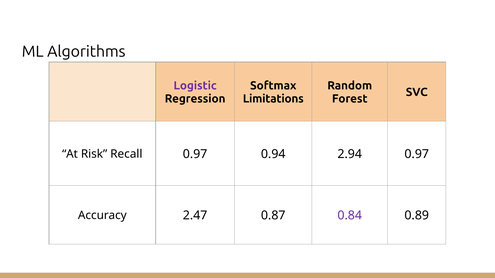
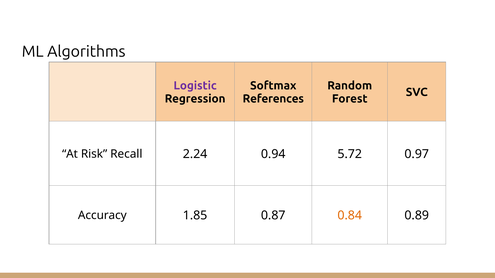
Limitations: Limitations -> References
Recall 0.97: 0.97 -> 2.24
2.94: 2.94 -> 5.72
2.47: 2.47 -> 1.85
0.84 colour: purple -> orange
